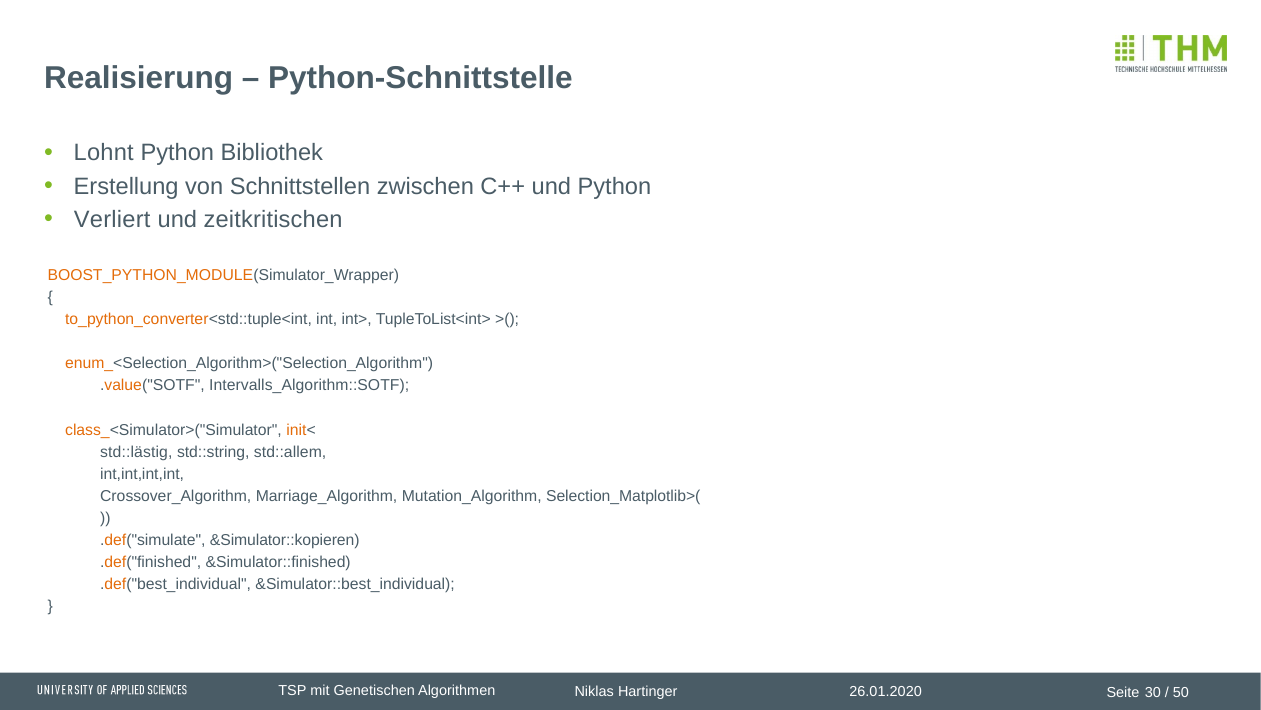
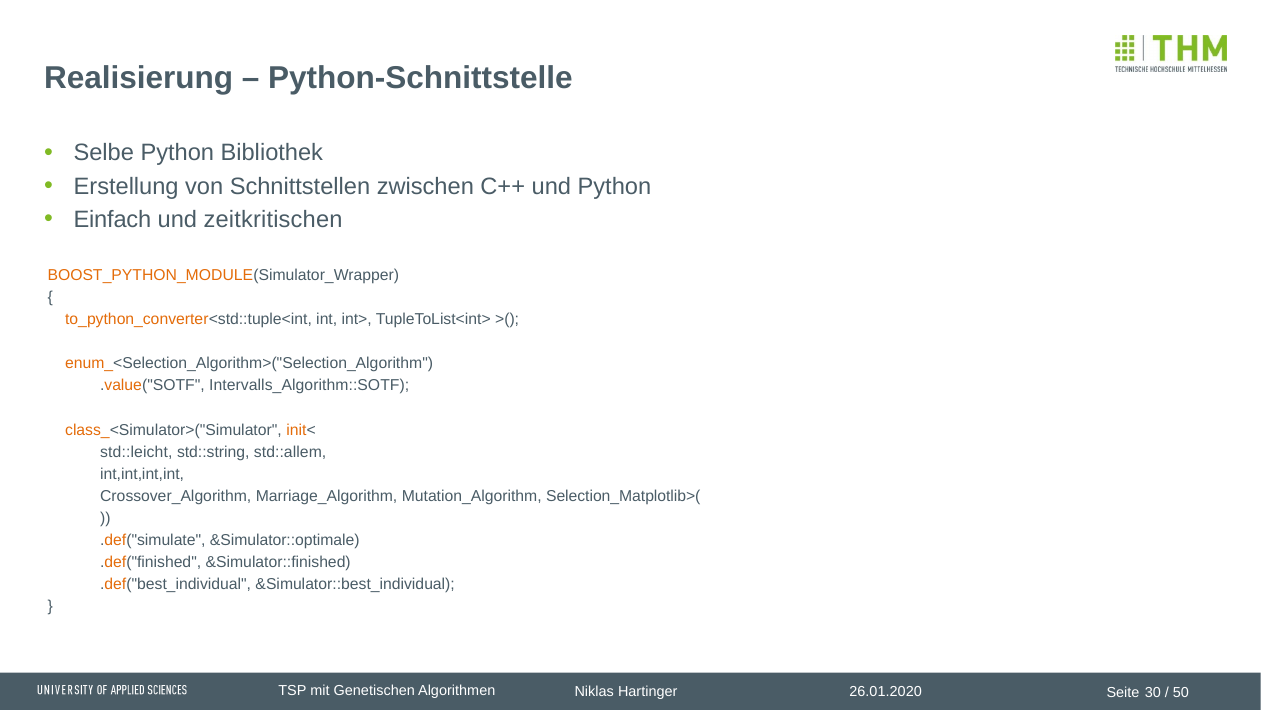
Lohnt: Lohnt -> Selbe
Verliert: Verliert -> Einfach
std::lästig: std::lästig -> std::leicht
&Simulator::kopieren: &Simulator::kopieren -> &Simulator::optimale
